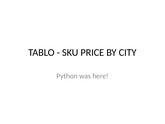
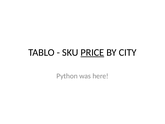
PRICE underline: none -> present
